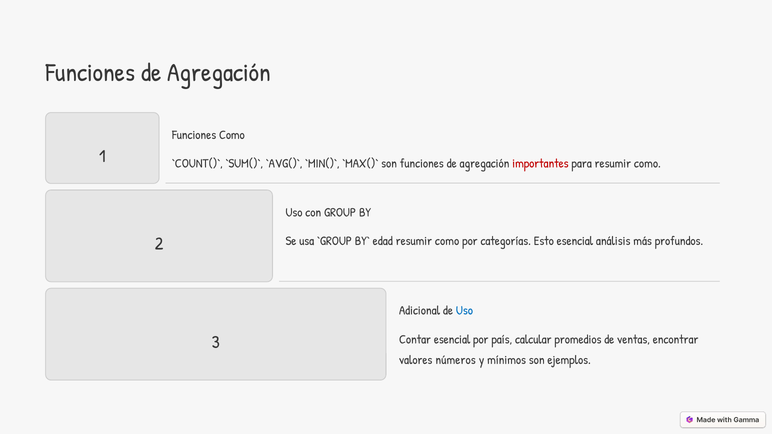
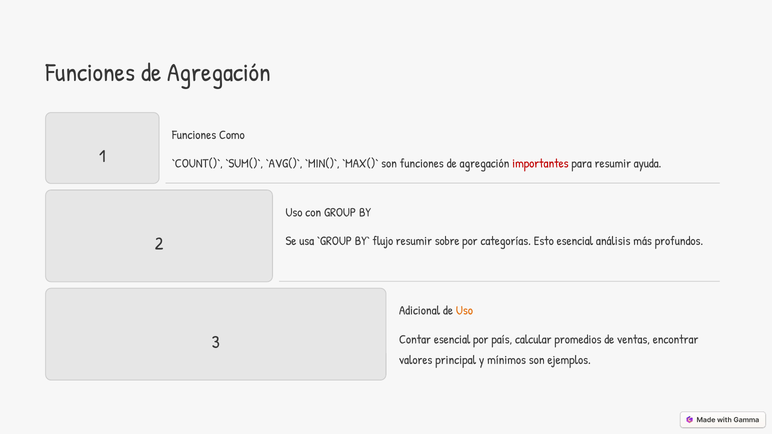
para resumir como: como -> ayuda
edad: edad -> flujo
como at (447, 241): como -> sobre
Uso at (464, 311) colour: blue -> orange
números: números -> principal
